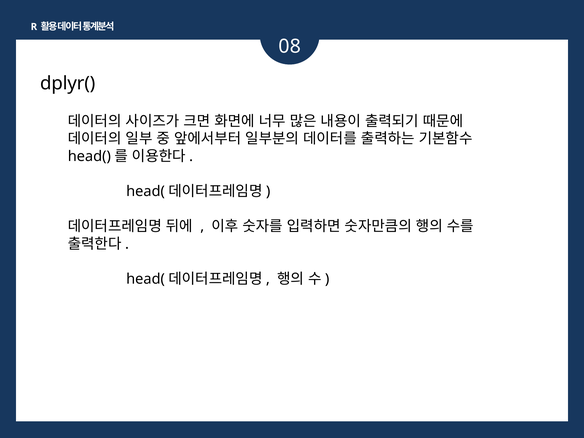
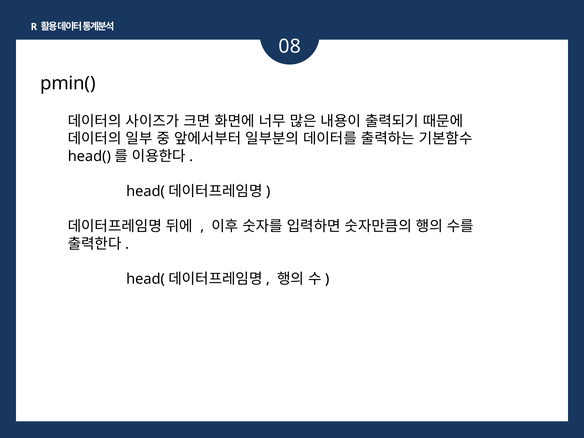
dplyr(: dplyr( -> pmin(
